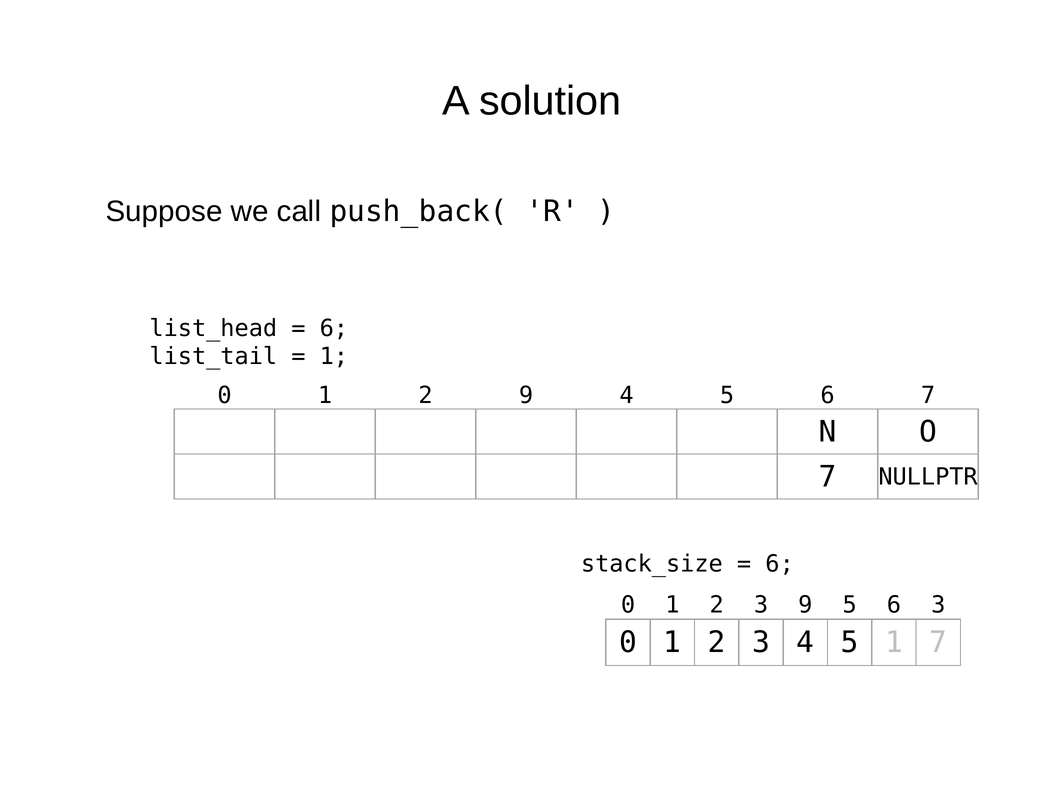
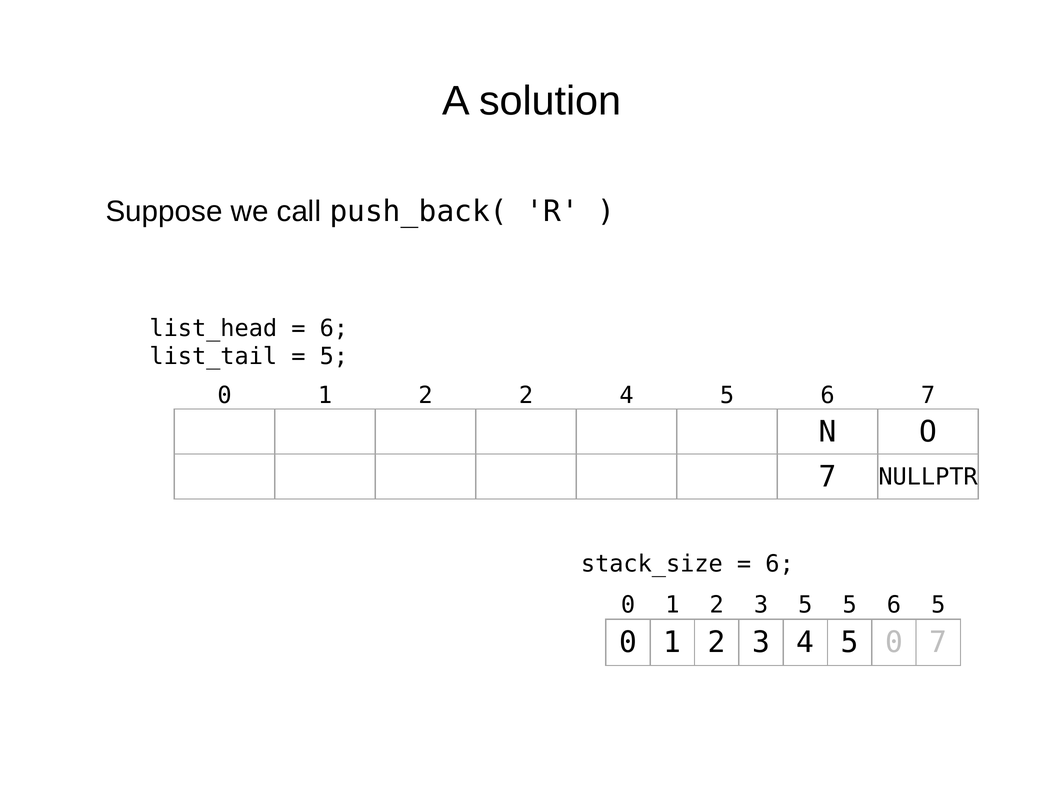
1 at (334, 357): 1 -> 5
2 9: 9 -> 2
3 9: 9 -> 5
6 3: 3 -> 5
4 5 1: 1 -> 0
